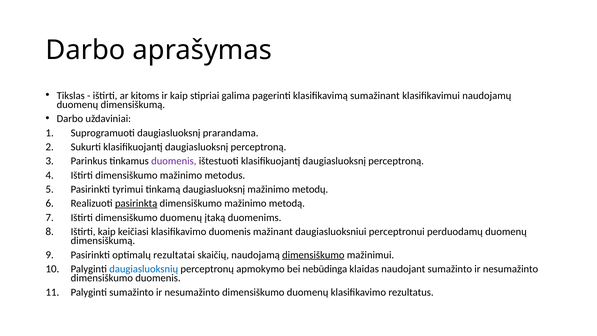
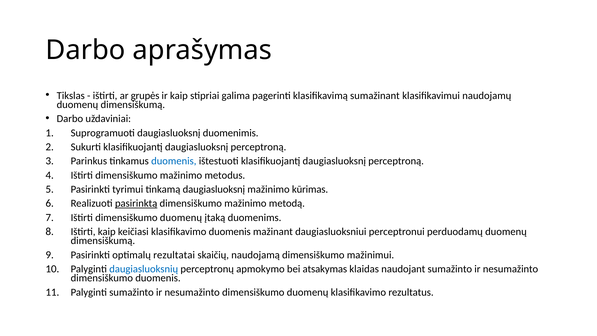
kitoms: kitoms -> grupės
prarandama: prarandama -> duomenimis
duomenis at (174, 161) colour: purple -> blue
metodų: metodų -> kūrimas
dimensiškumo at (313, 255) underline: present -> none
nebūdinga: nebūdinga -> atsakymas
